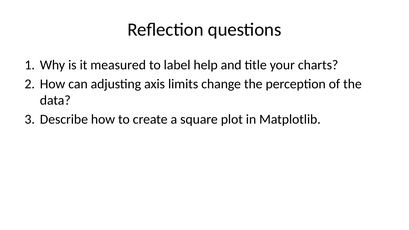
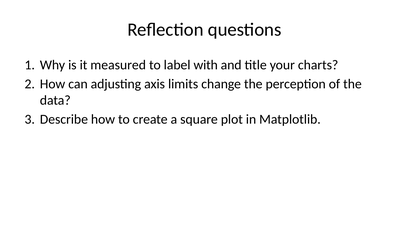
help: help -> with
